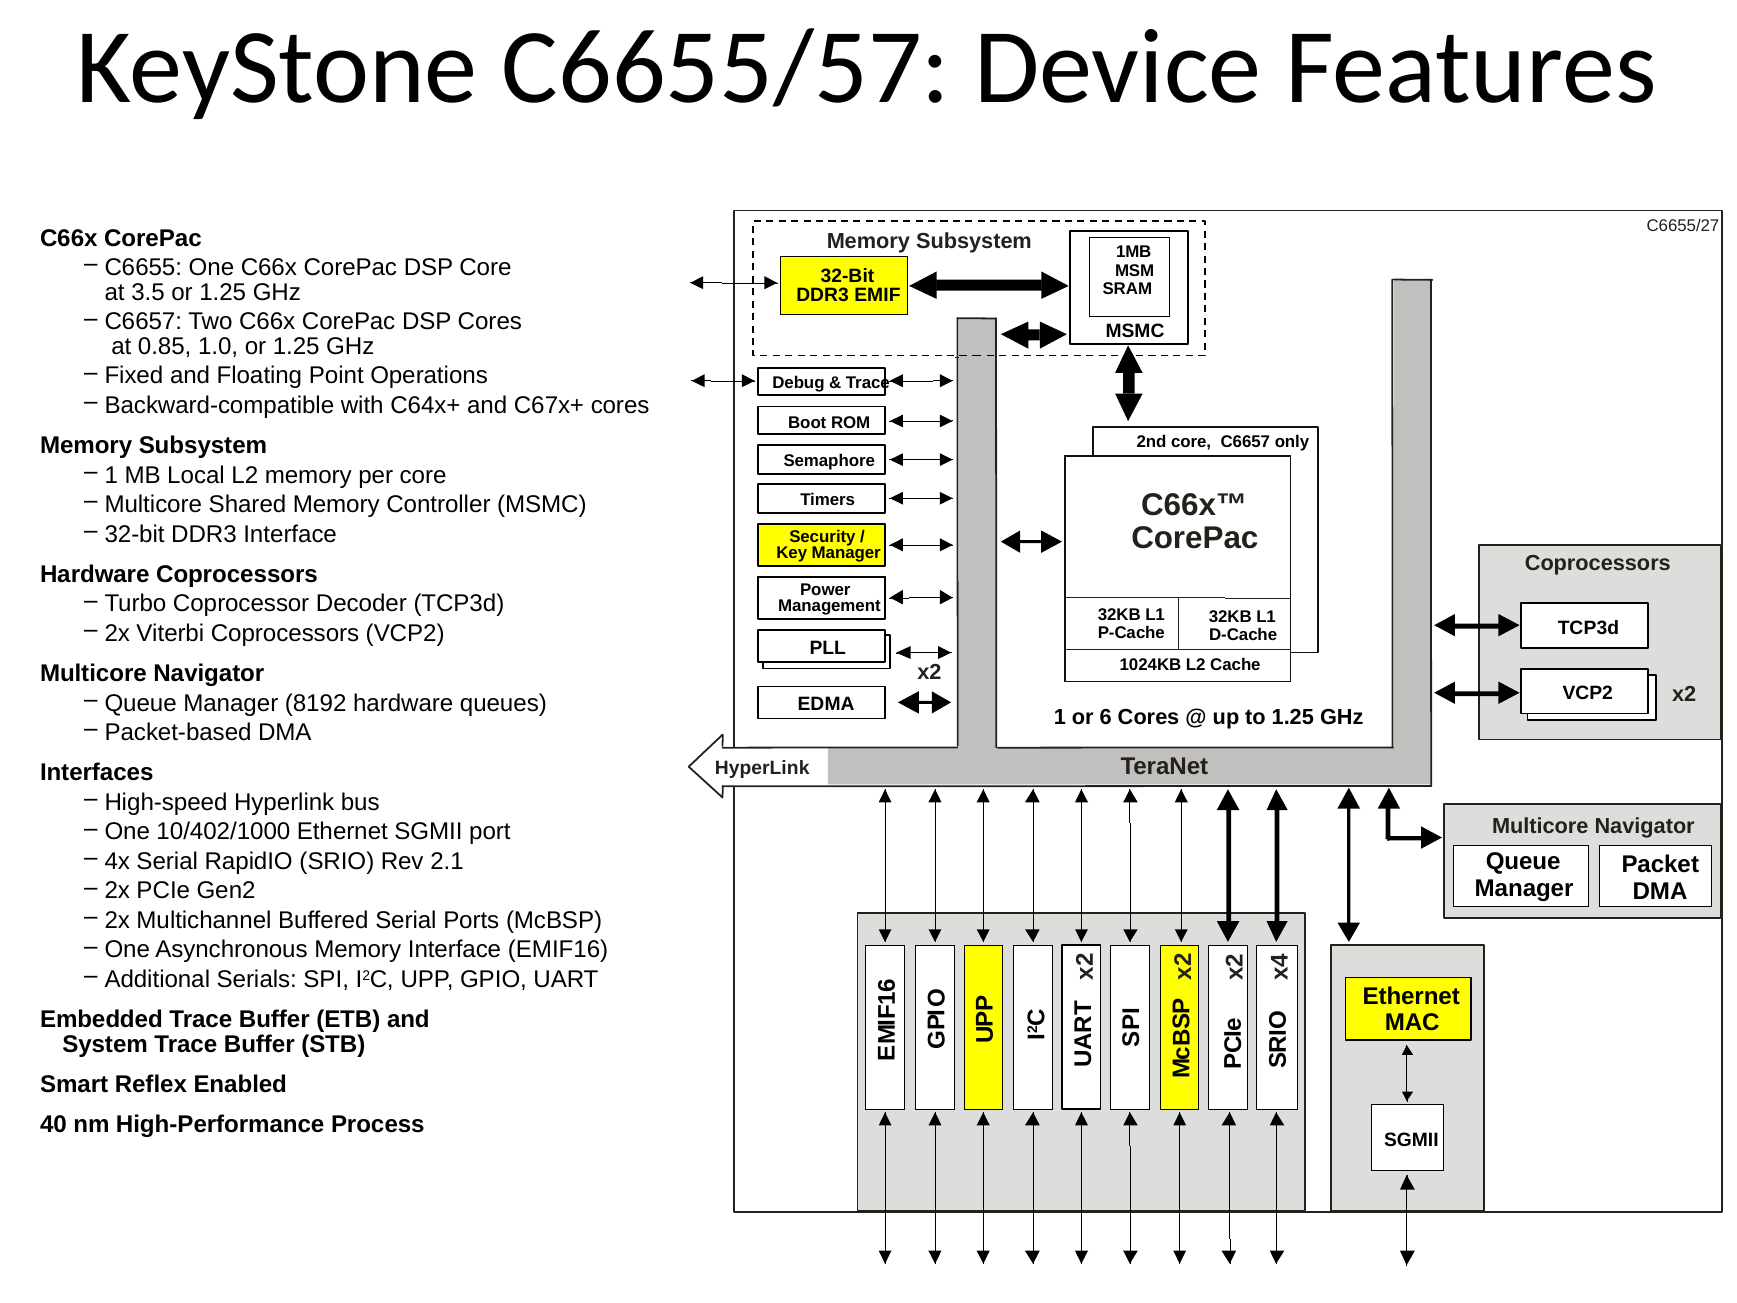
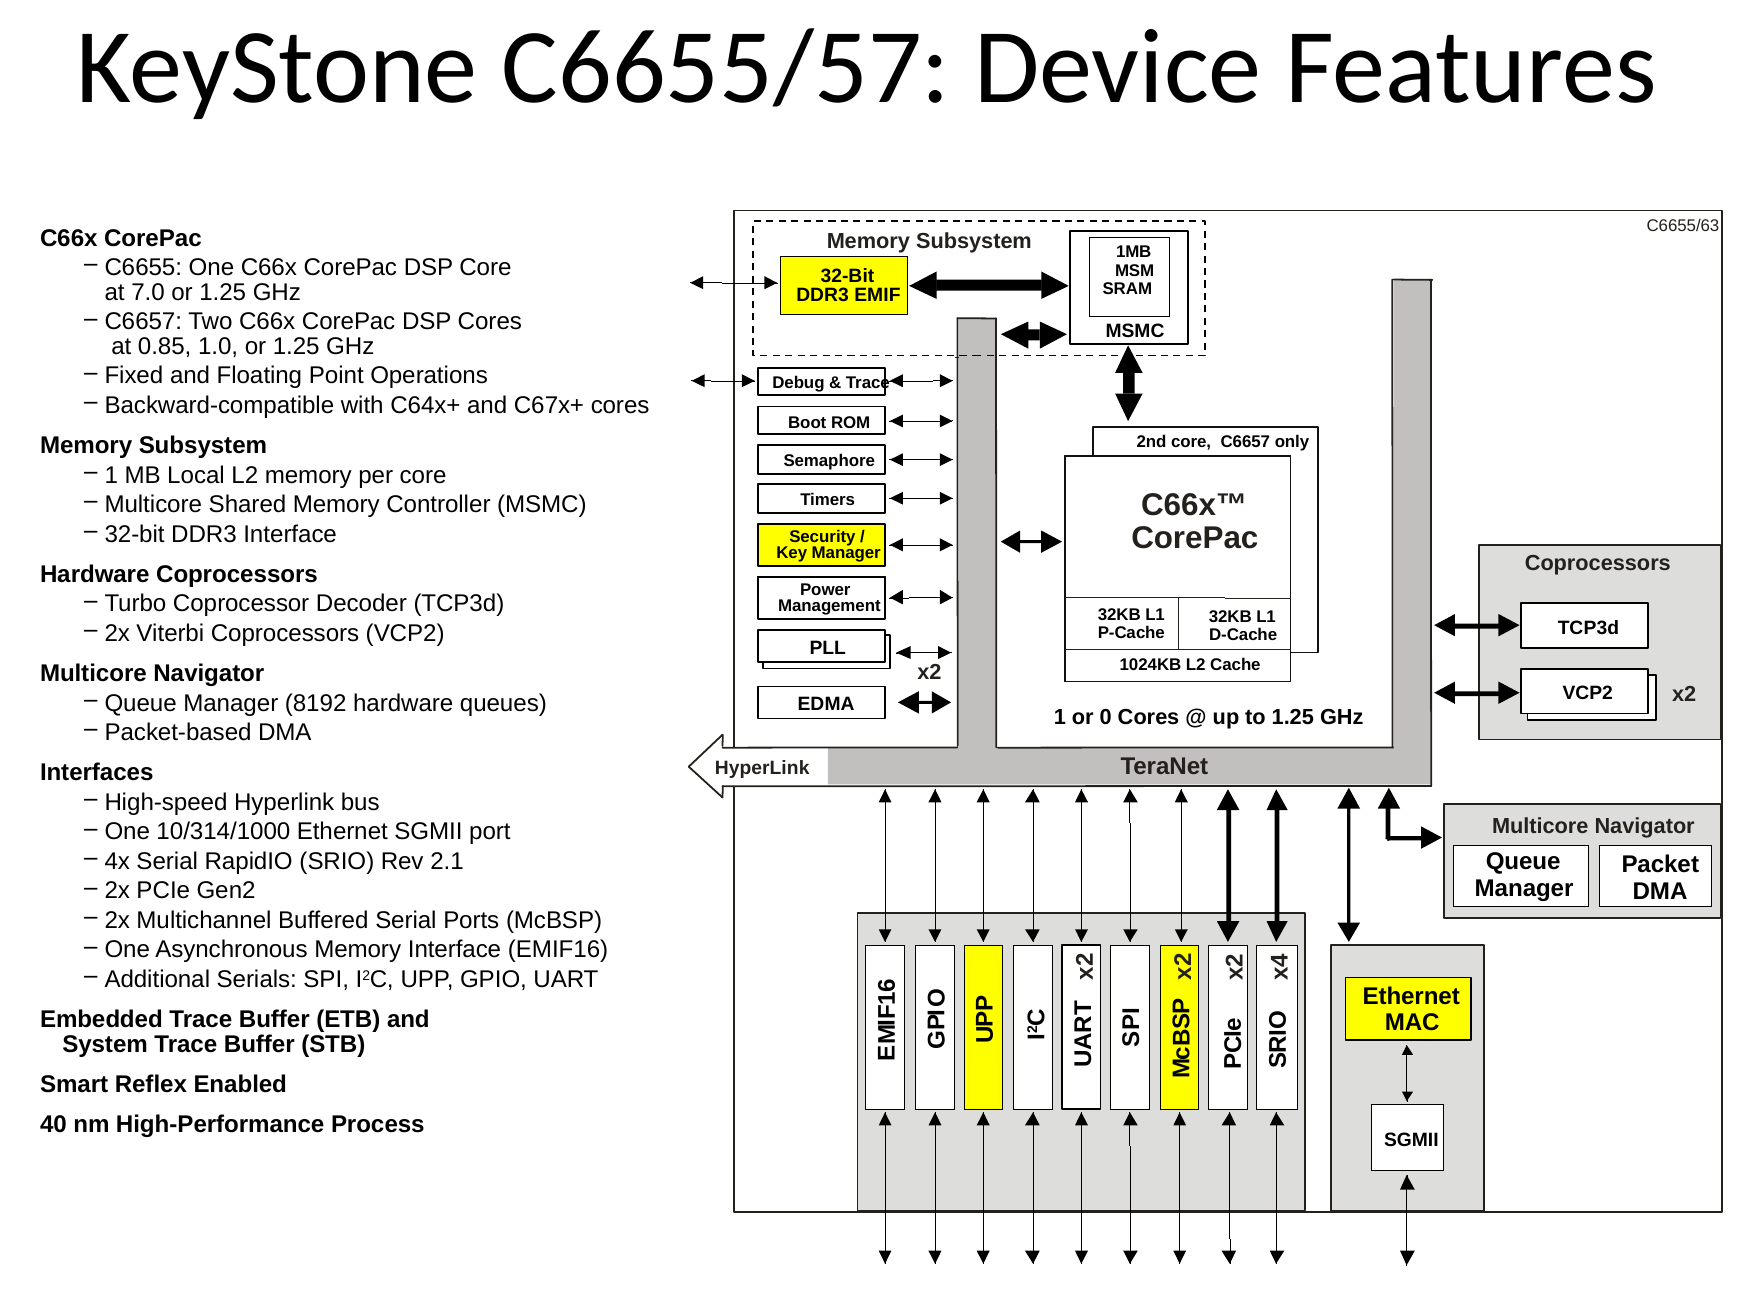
C6655/27: C6655/27 -> C6655/63
3.5: 3.5 -> 7.0
or 6: 6 -> 0
10/402/1000: 10/402/1000 -> 10/314/1000
